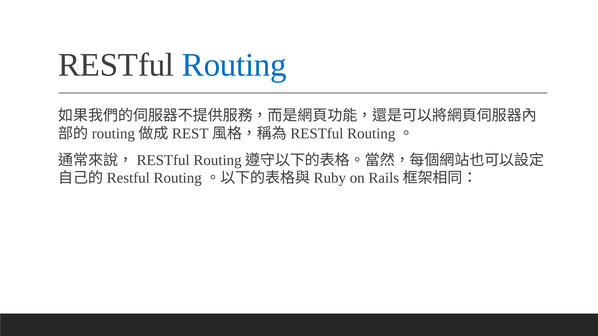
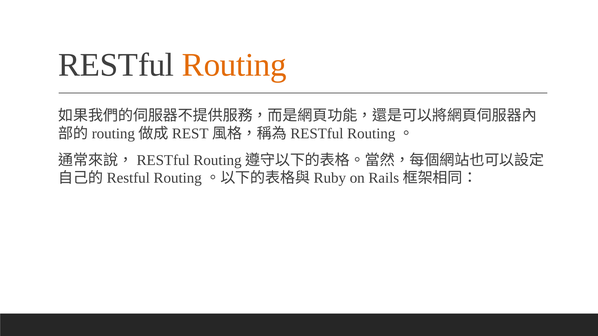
Routing colour: blue -> orange
